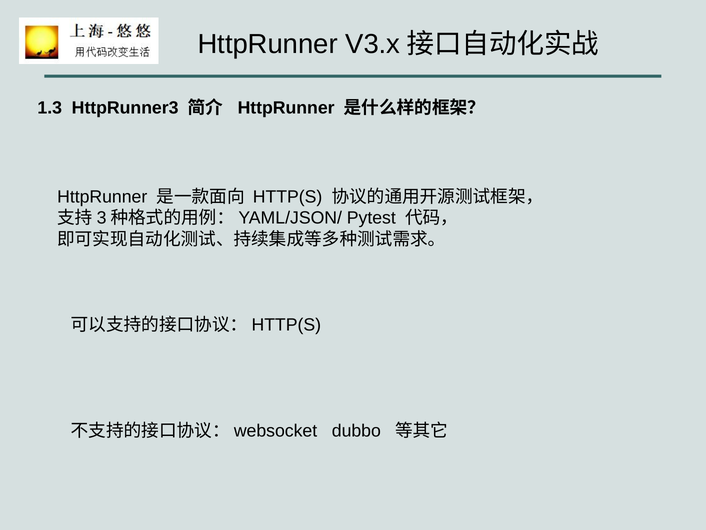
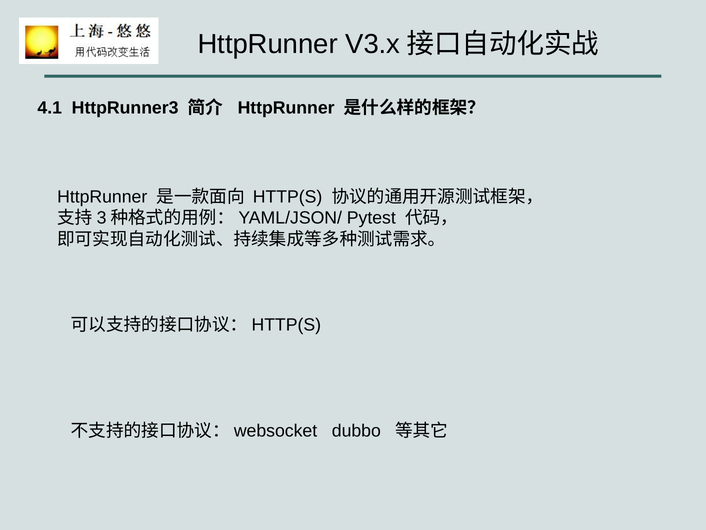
1.3: 1.3 -> 4.1
